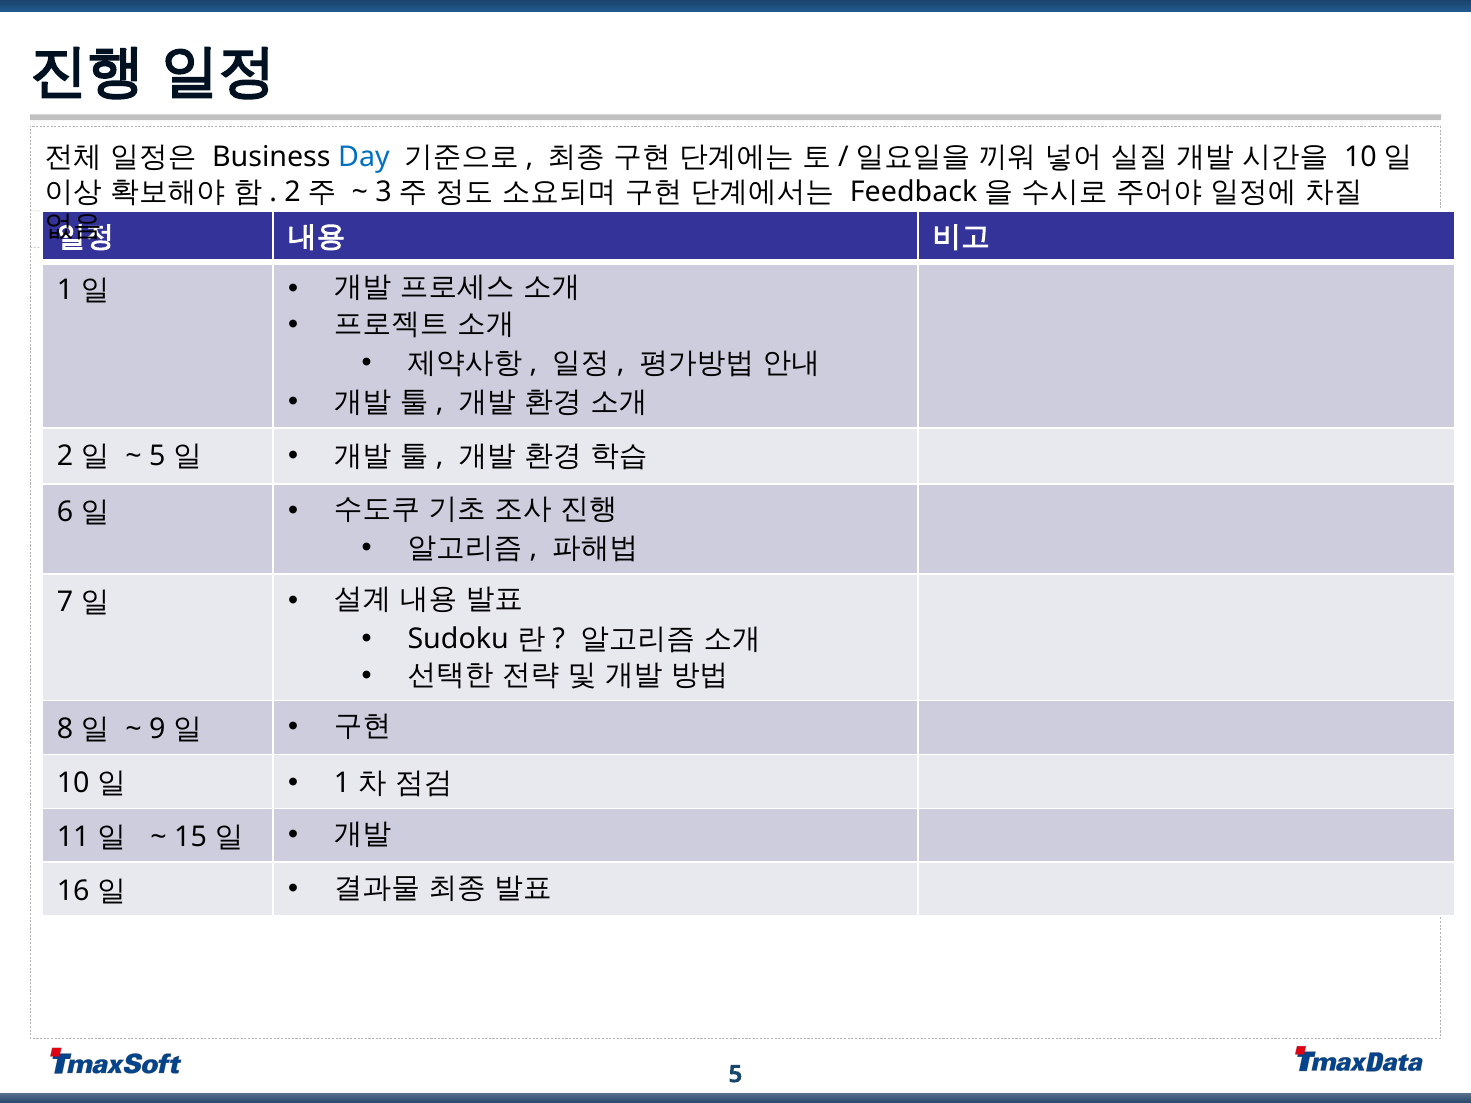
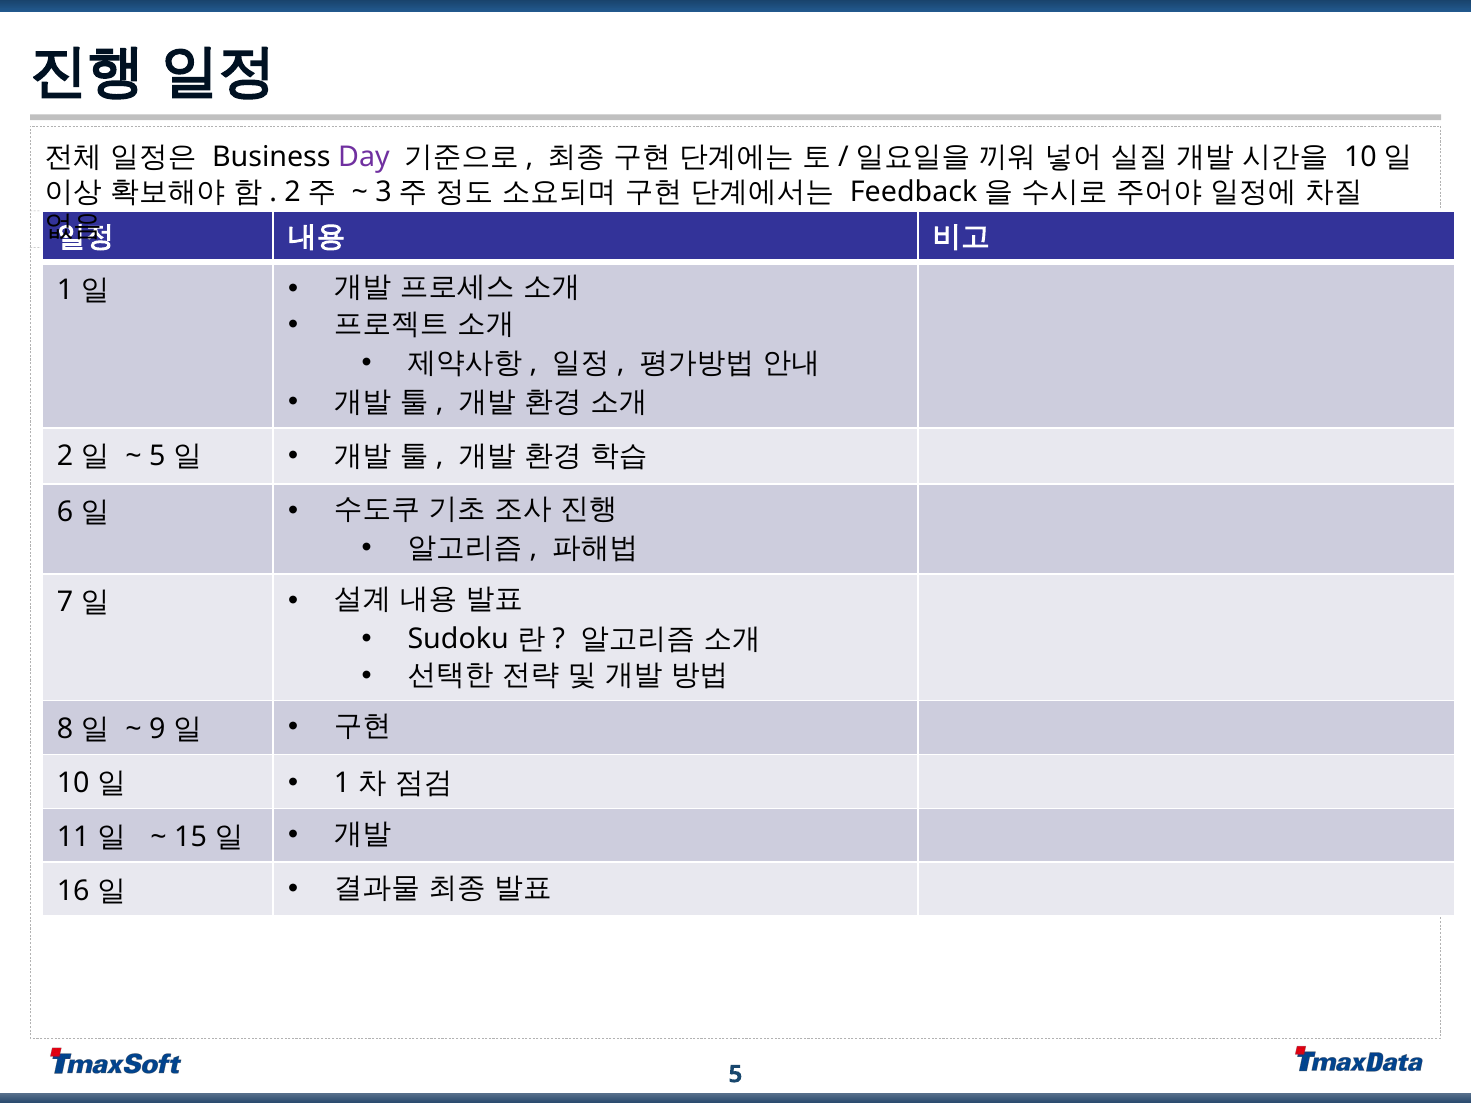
Day colour: blue -> purple
